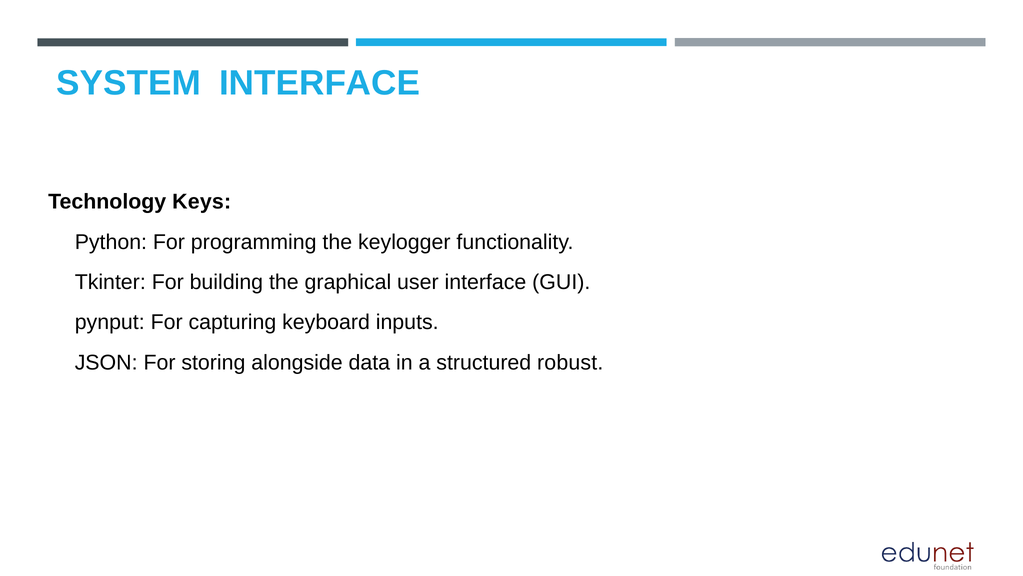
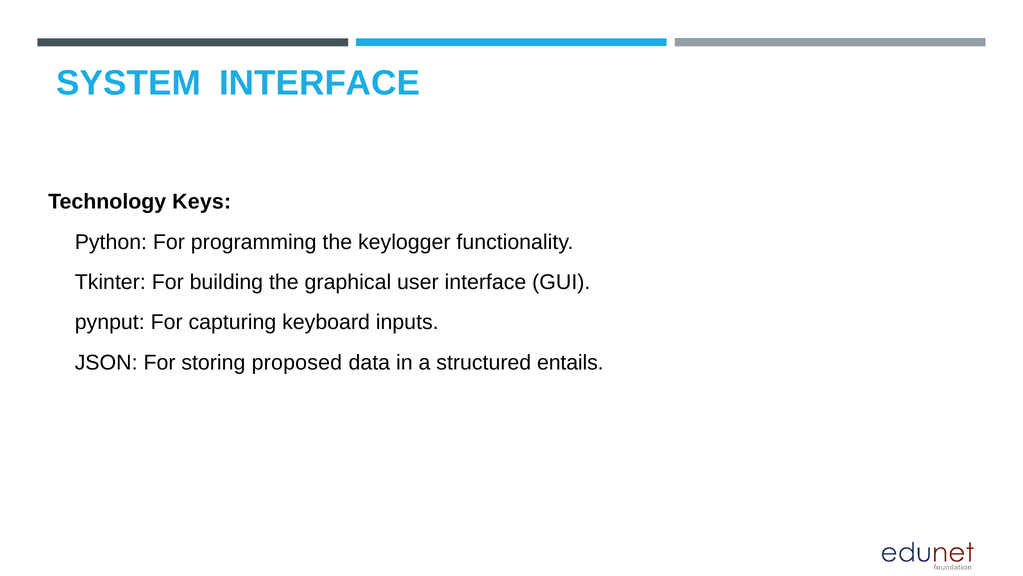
alongside: alongside -> proposed
robust: robust -> entails
